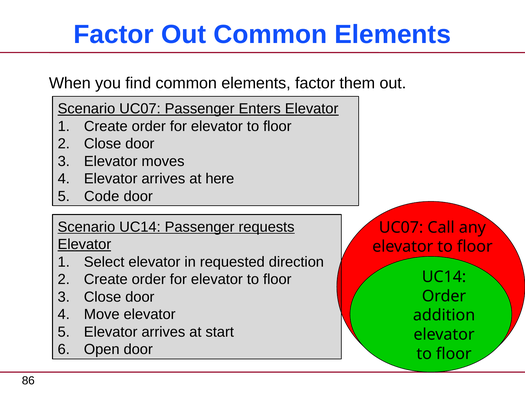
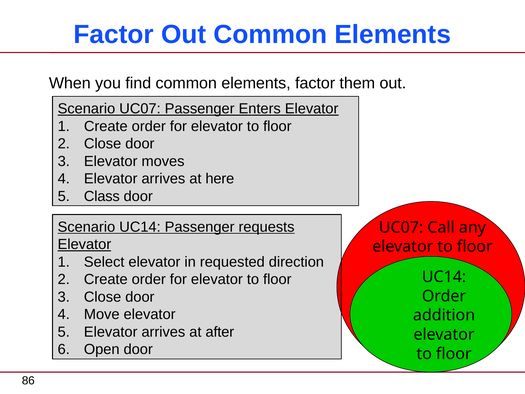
Code: Code -> Class
start: start -> after
